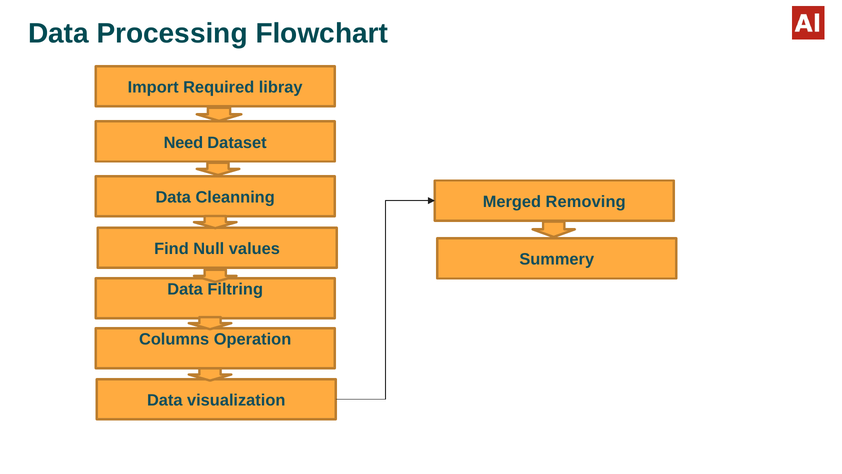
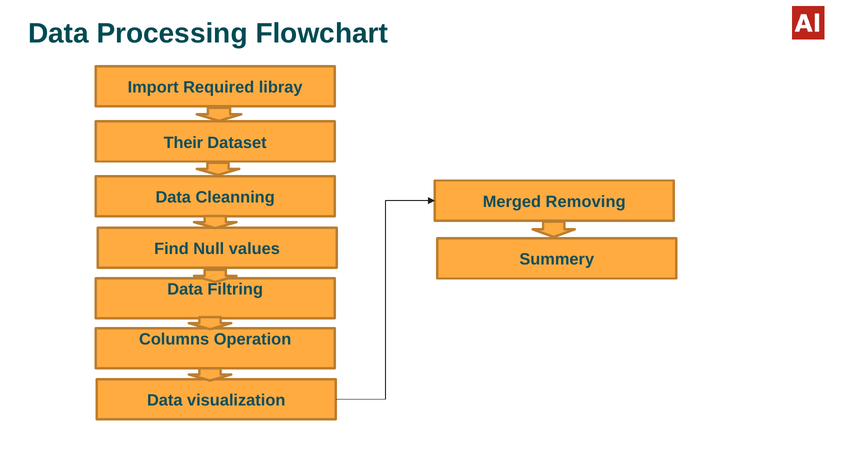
Need: Need -> Their
